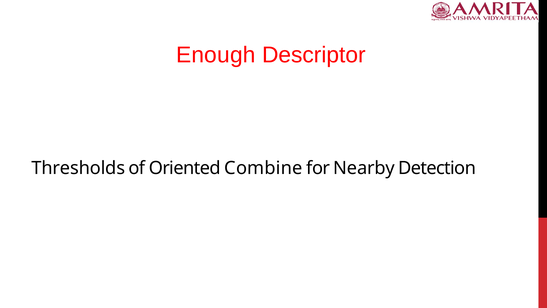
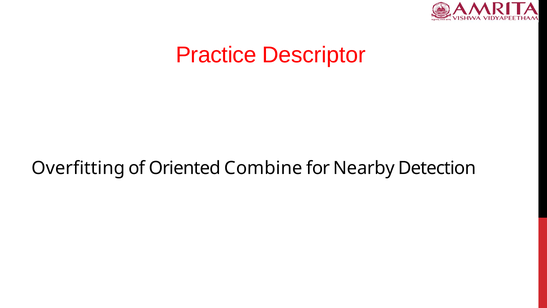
Enough: Enough -> Practice
Thresholds: Thresholds -> Overfitting
